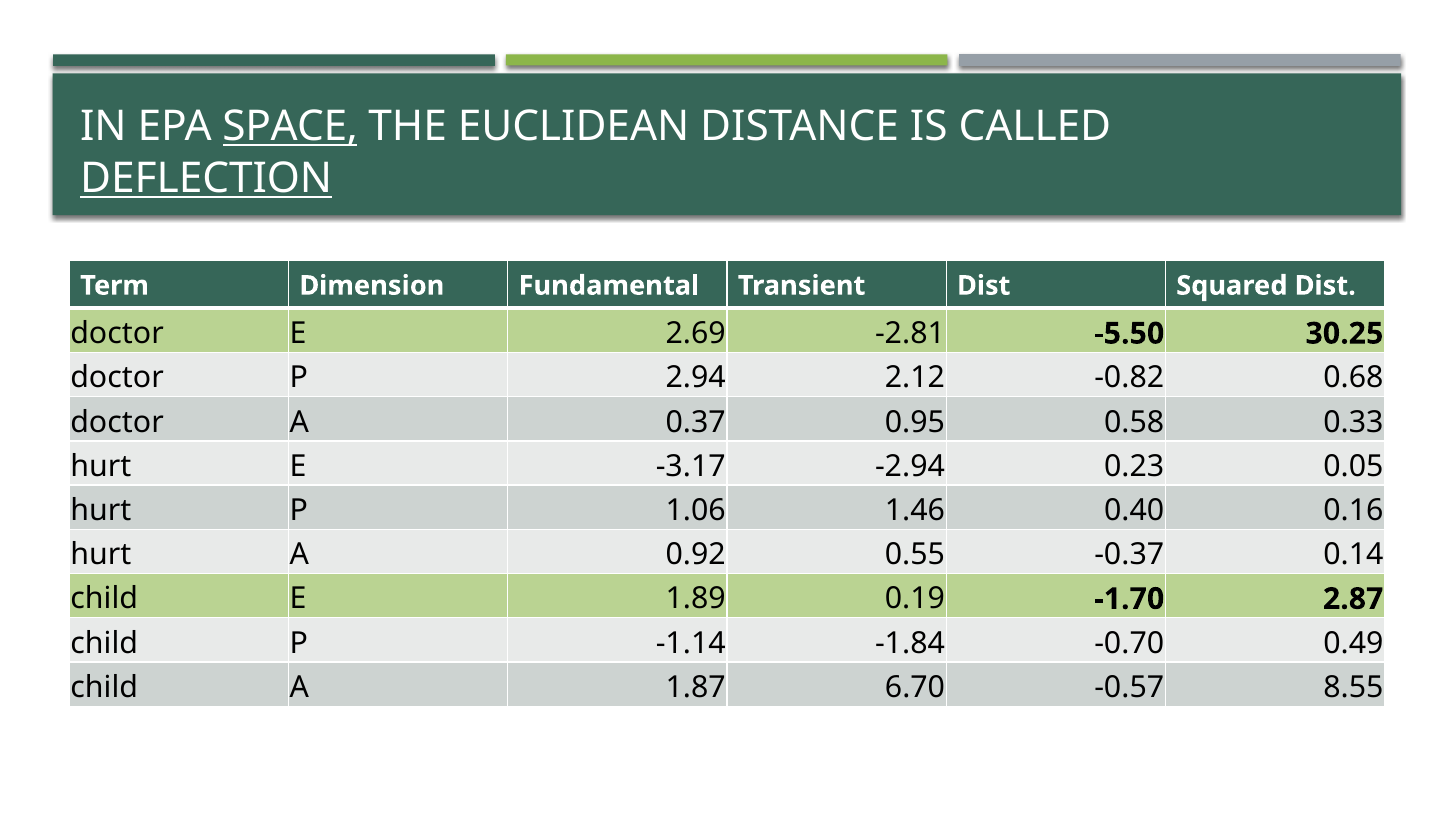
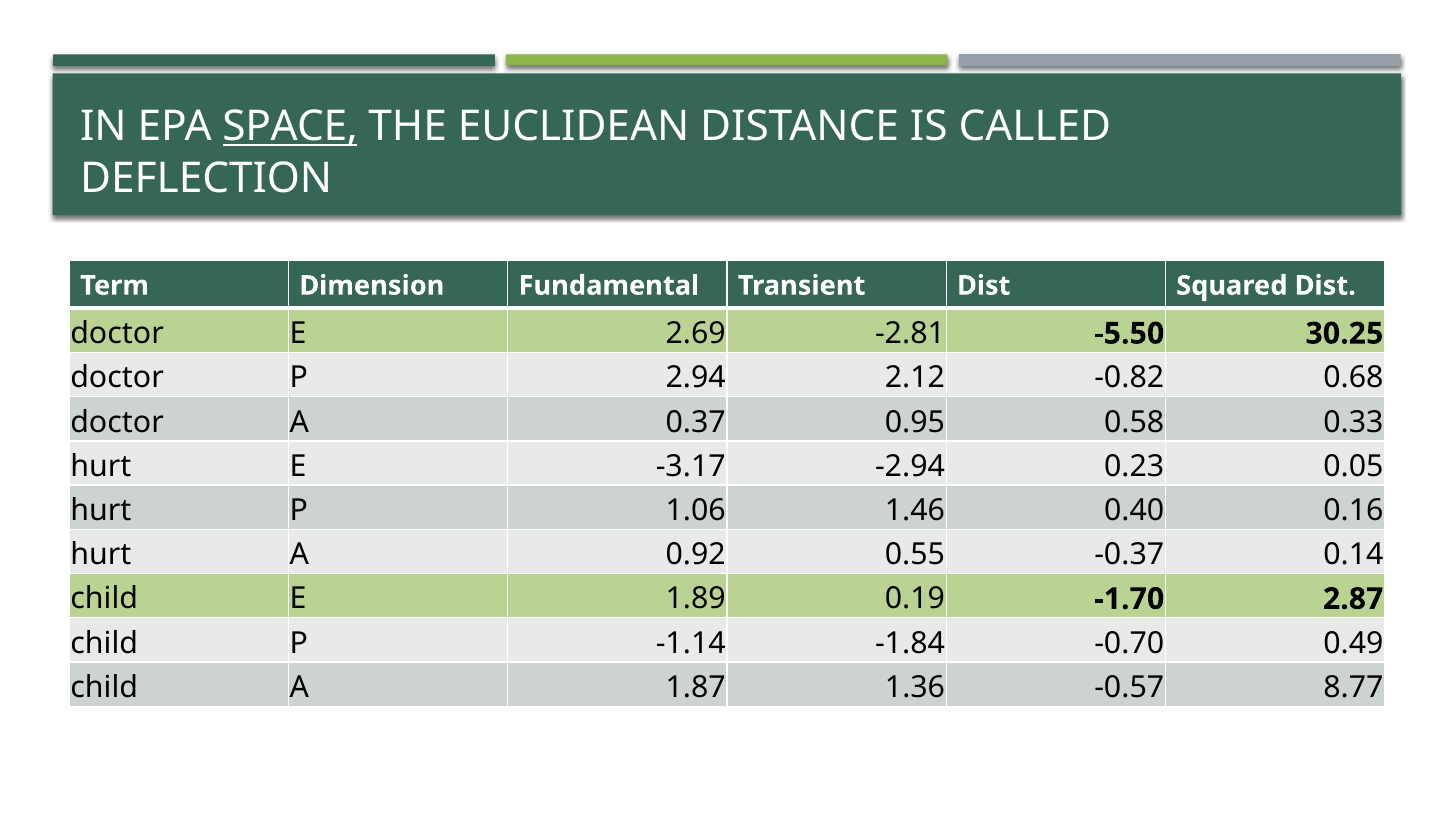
DEFLECTION underline: present -> none
6.70: 6.70 -> 1.36
8.55: 8.55 -> 8.77
